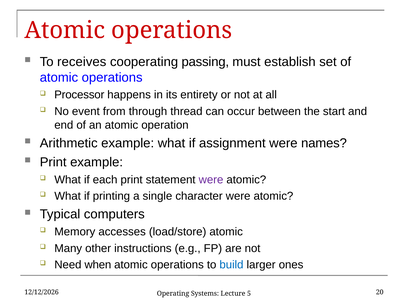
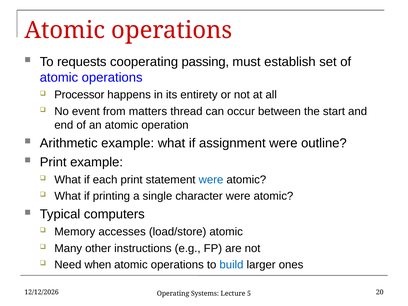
receives: receives -> requests
through: through -> matters
names: names -> outline
were at (211, 180) colour: purple -> blue
